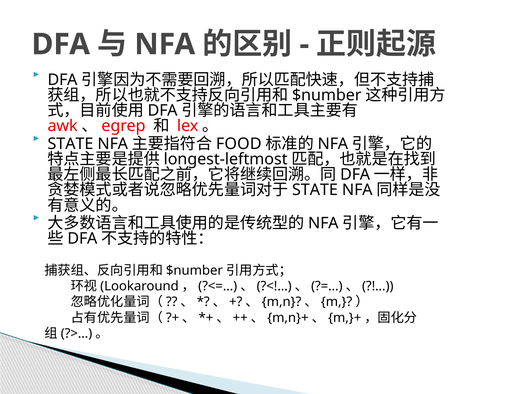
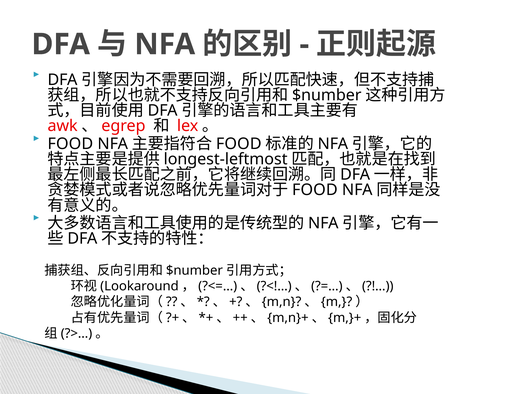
STATE at (70, 144): STATE -> FOOD
STATE at (315, 190): STATE -> FOOD
